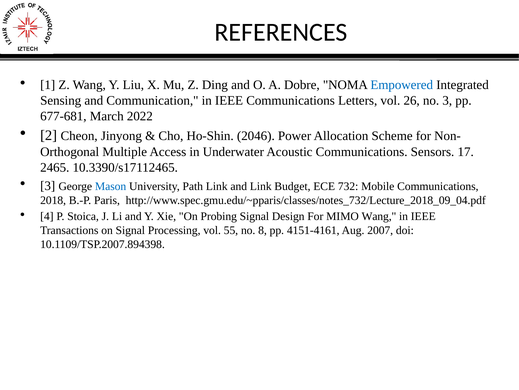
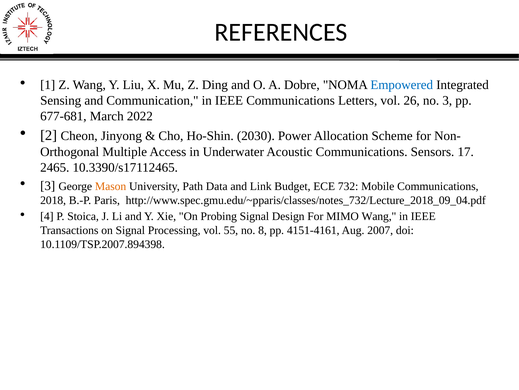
2046: 2046 -> 2030
Mason colour: blue -> orange
Path Link: Link -> Data
